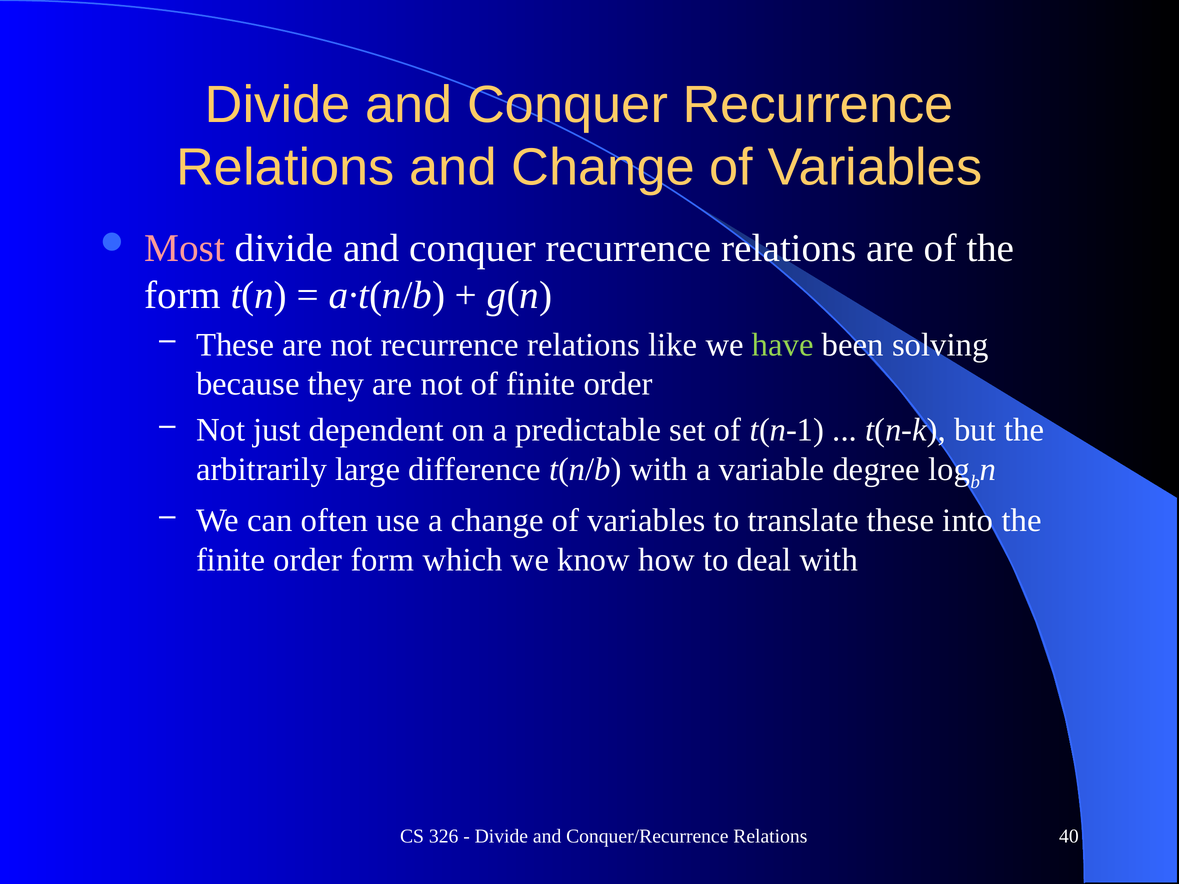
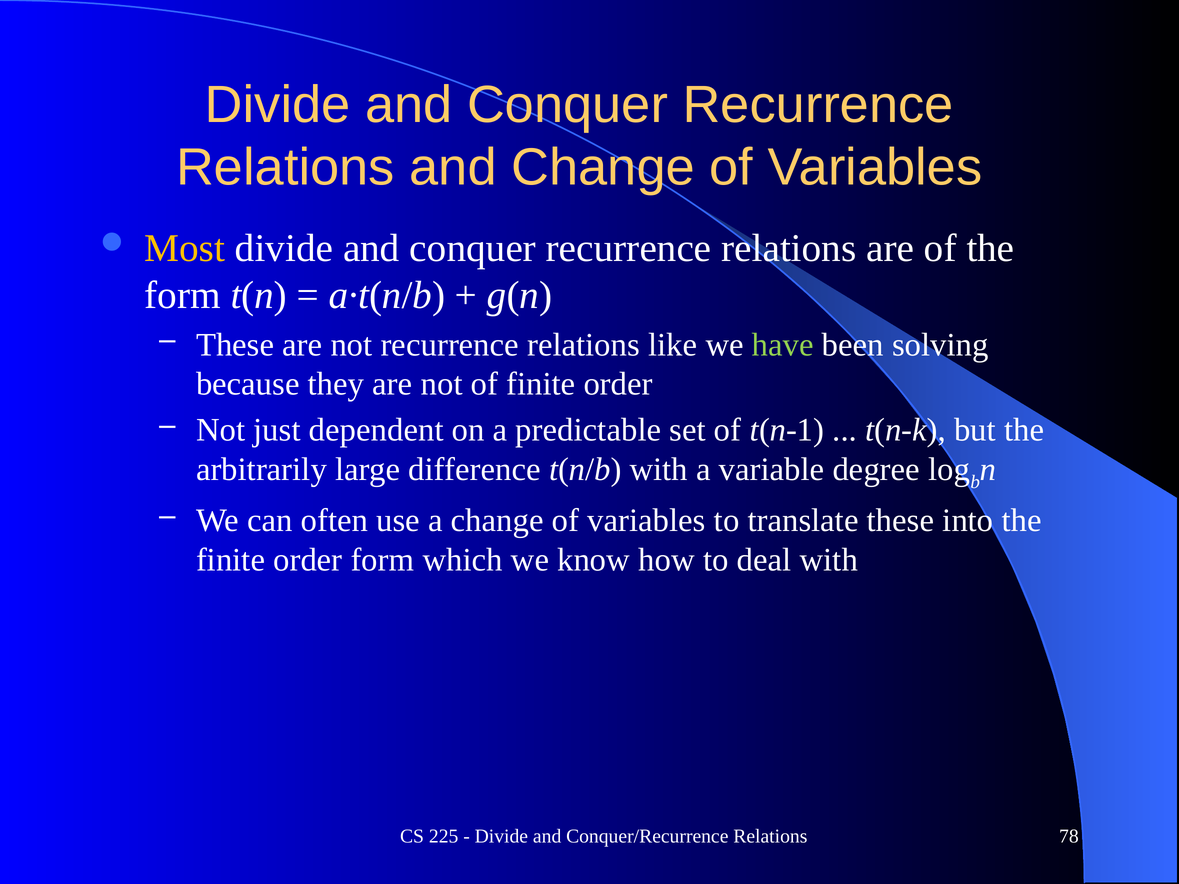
Most colour: pink -> yellow
326: 326 -> 225
40: 40 -> 78
